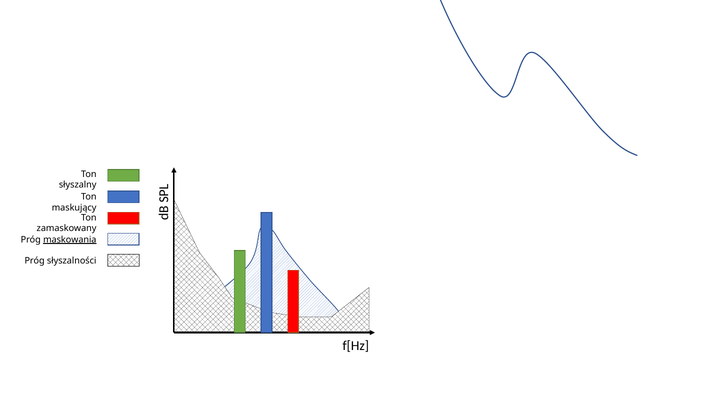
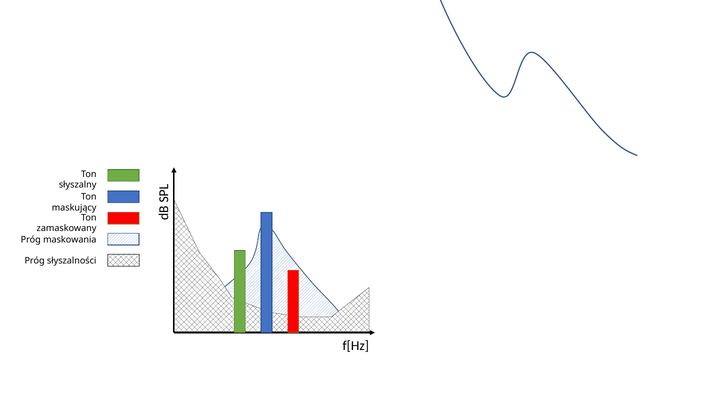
maskowania underline: present -> none
